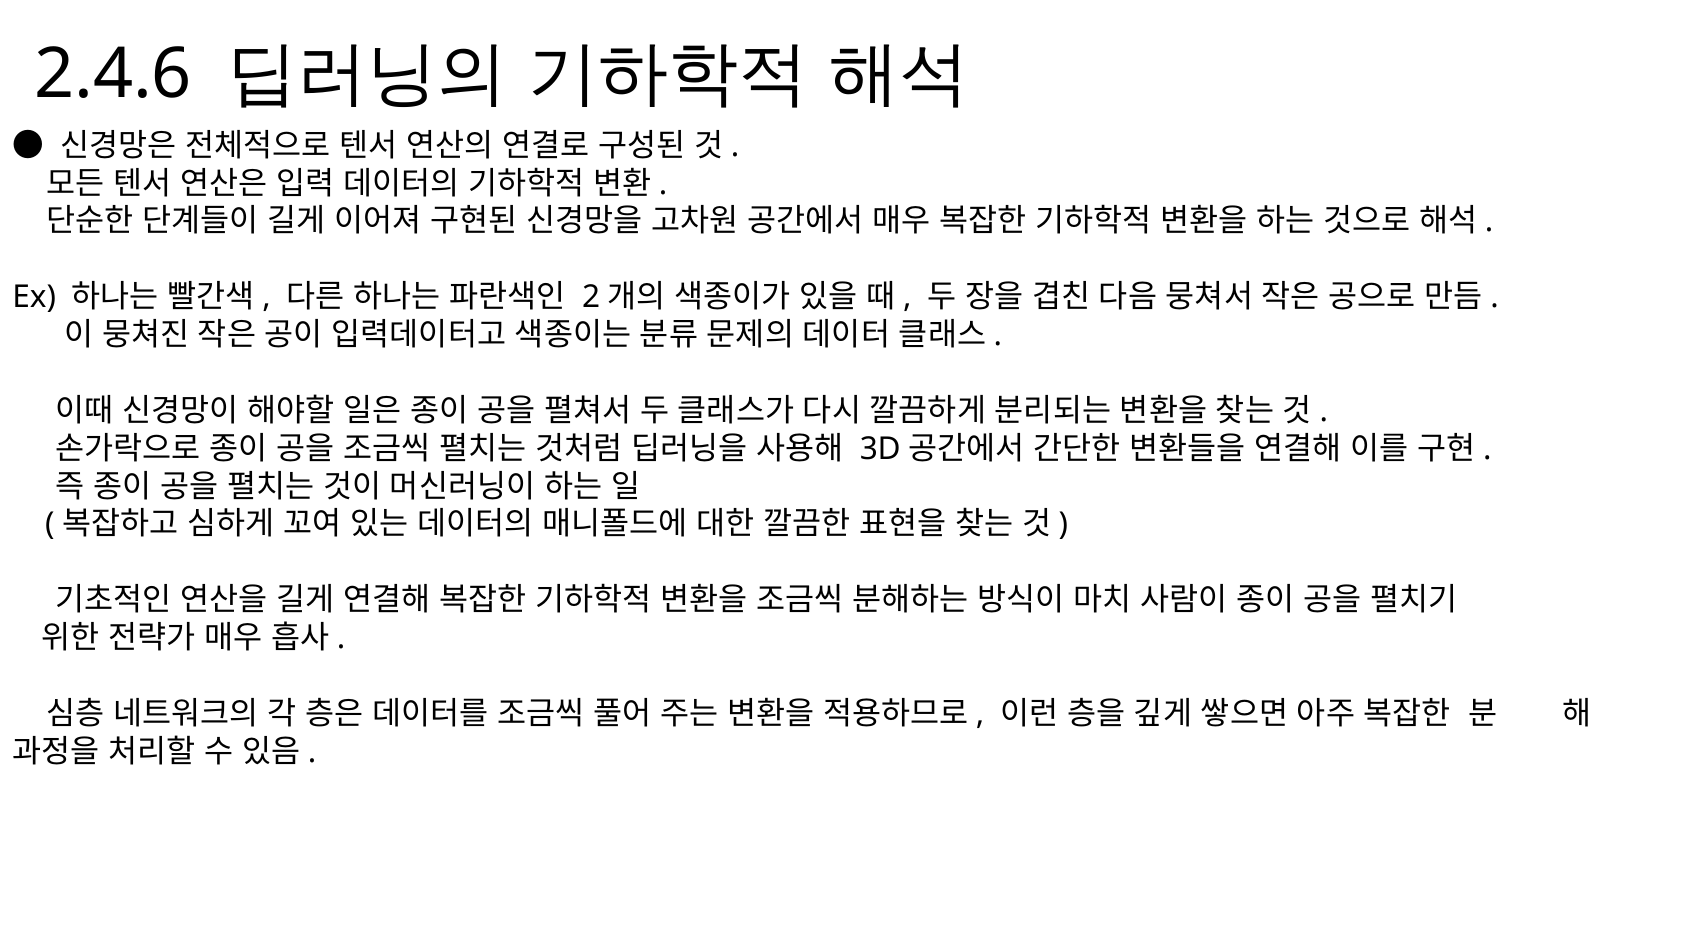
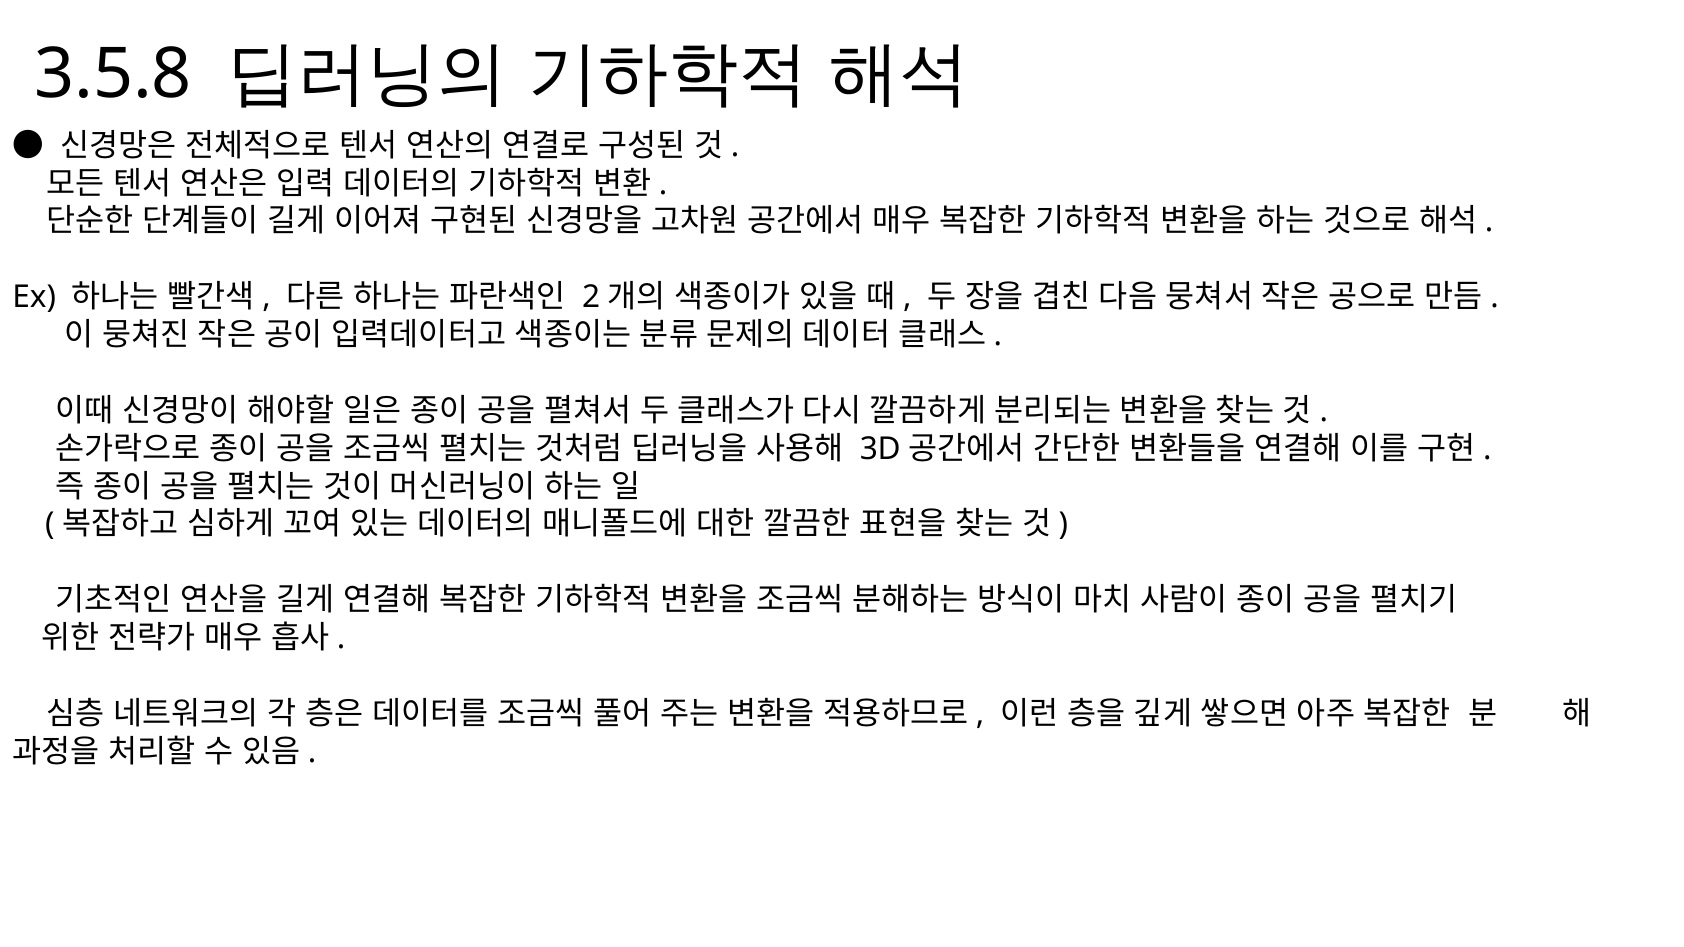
2.4.6: 2.4.6 -> 3.5.8
